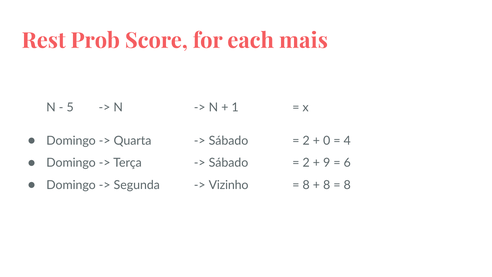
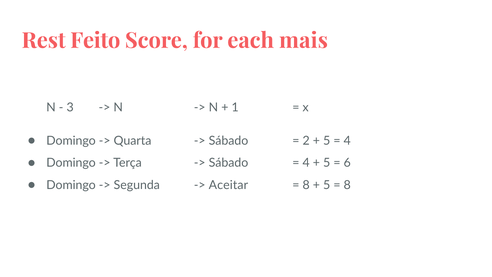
Prob: Prob -> Feito
5: 5 -> 3
0 at (327, 141): 0 -> 5
2 at (306, 163): 2 -> 4
9 at (327, 163): 9 -> 5
Vizinho: Vizinho -> Aceitar
8 at (327, 185): 8 -> 5
